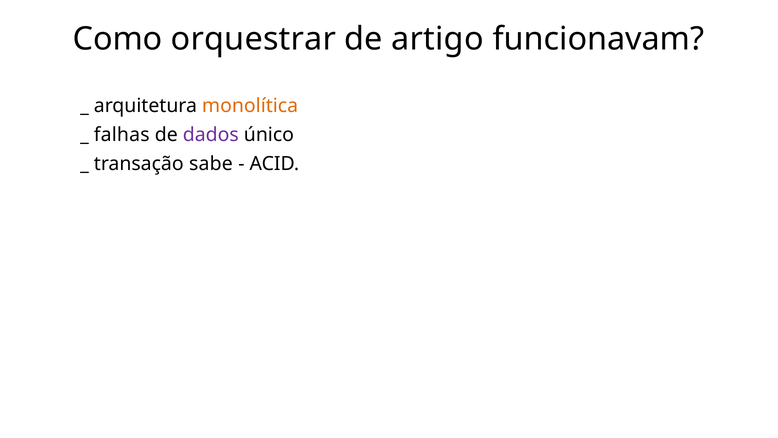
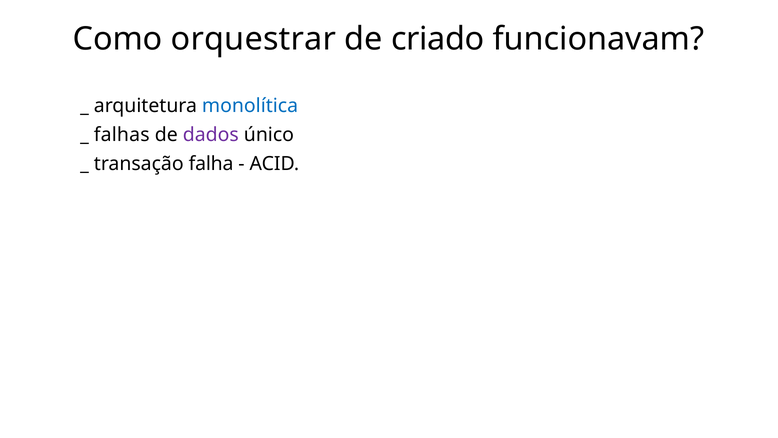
artigo: artigo -> criado
monolítica colour: orange -> blue
sabe: sabe -> falha
